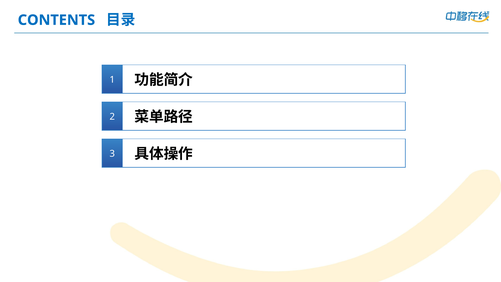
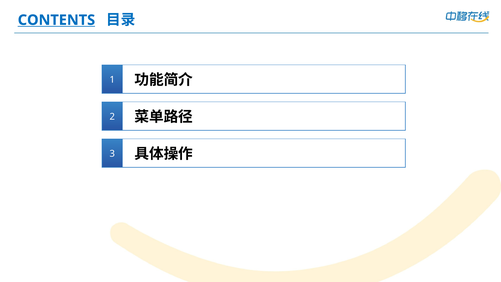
CONTENTS underline: none -> present
